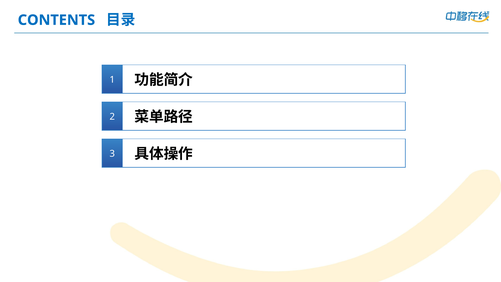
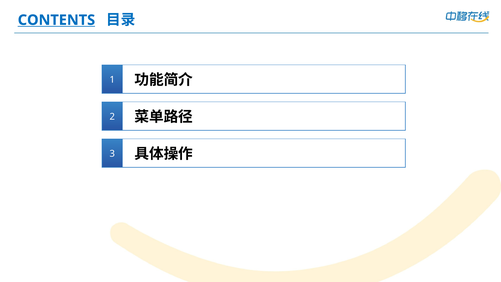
CONTENTS underline: none -> present
